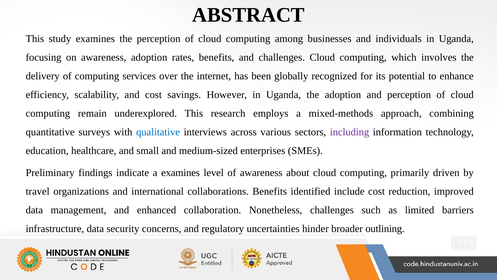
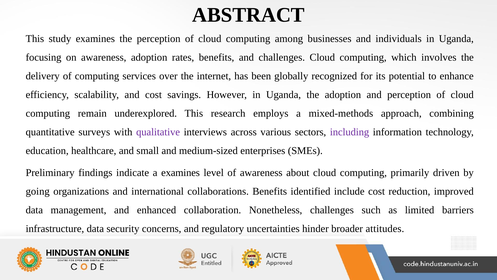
qualitative colour: blue -> purple
travel: travel -> going
outlining: outlining -> attitudes
